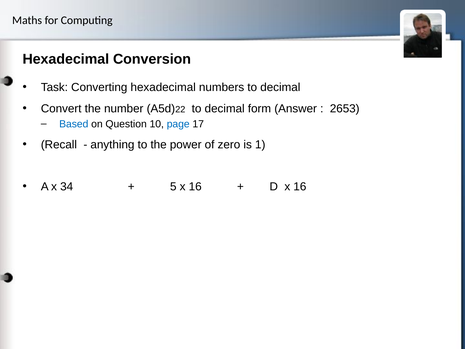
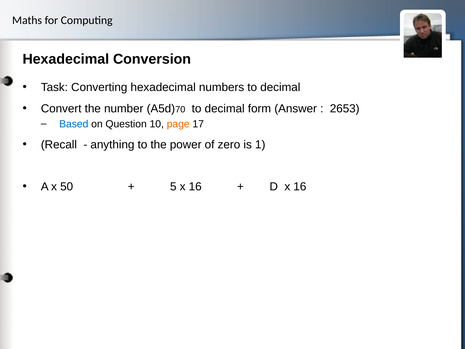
22: 22 -> 70
page colour: blue -> orange
34: 34 -> 50
